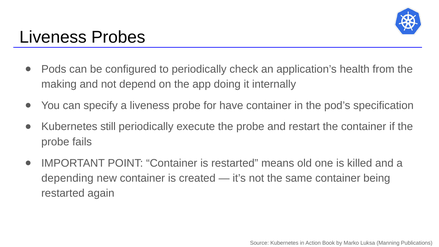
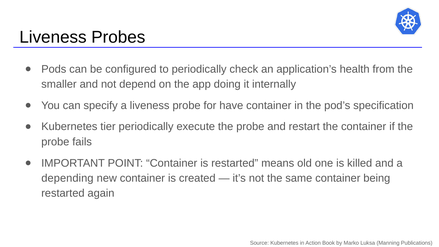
making: making -> smaller
still: still -> tier
